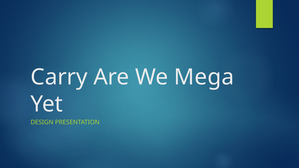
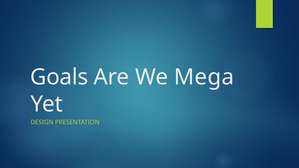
Carry: Carry -> Goals
